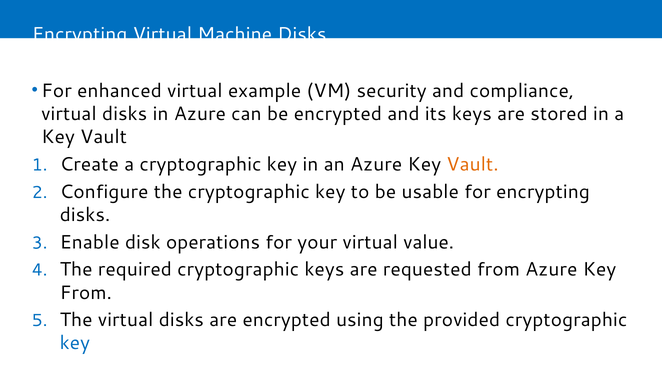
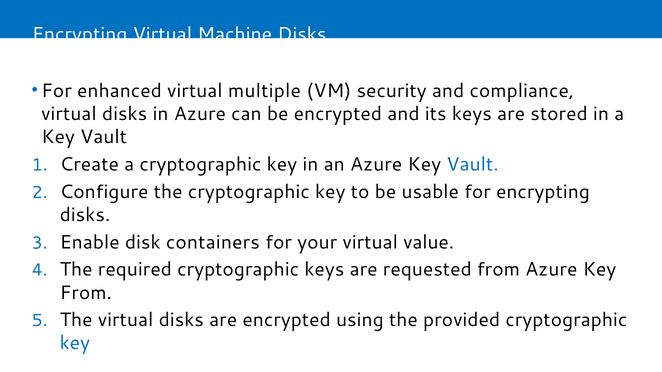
example: example -> multiple
Vault at (473, 165) colour: orange -> blue
operations: operations -> containers
